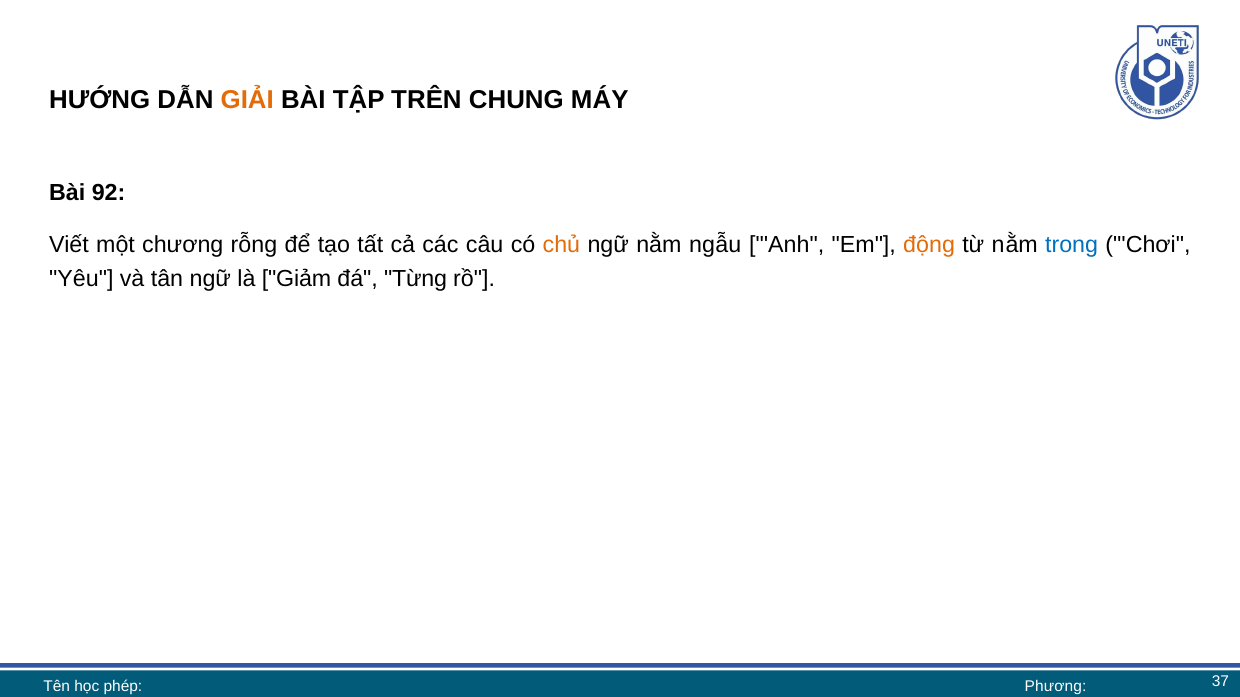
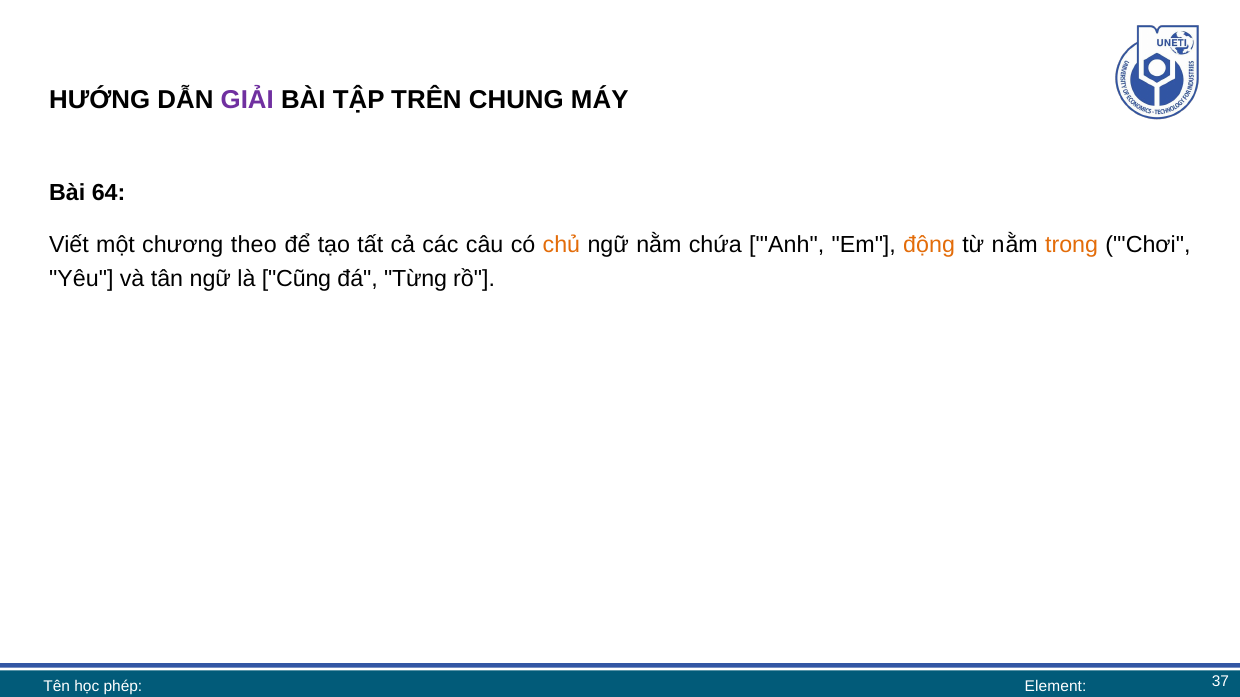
GIẢI colour: orange -> purple
92: 92 -> 64
rỗng: rỗng -> theo
ngẫu: ngẫu -> chứa
trong colour: blue -> orange
Giảm: Giảm -> Cũng
Phương: Phương -> Element
